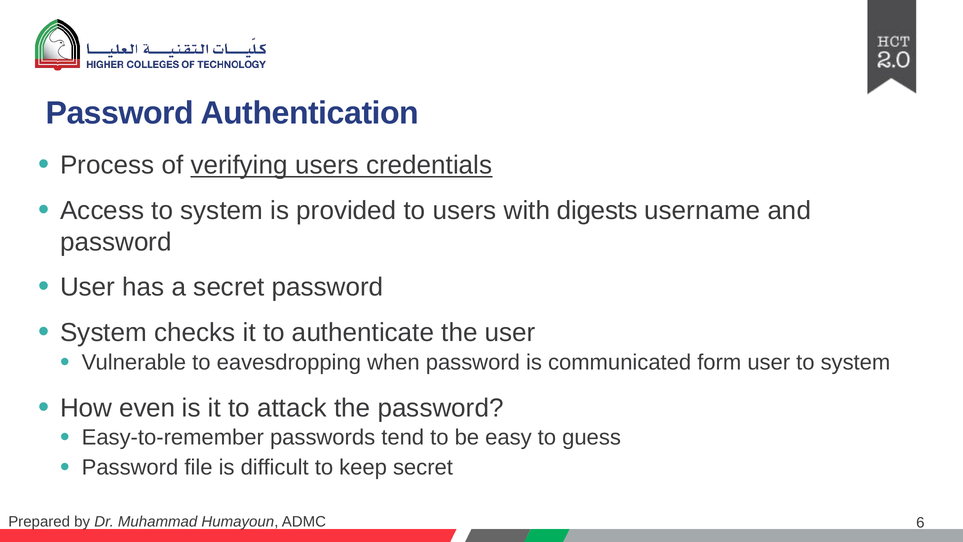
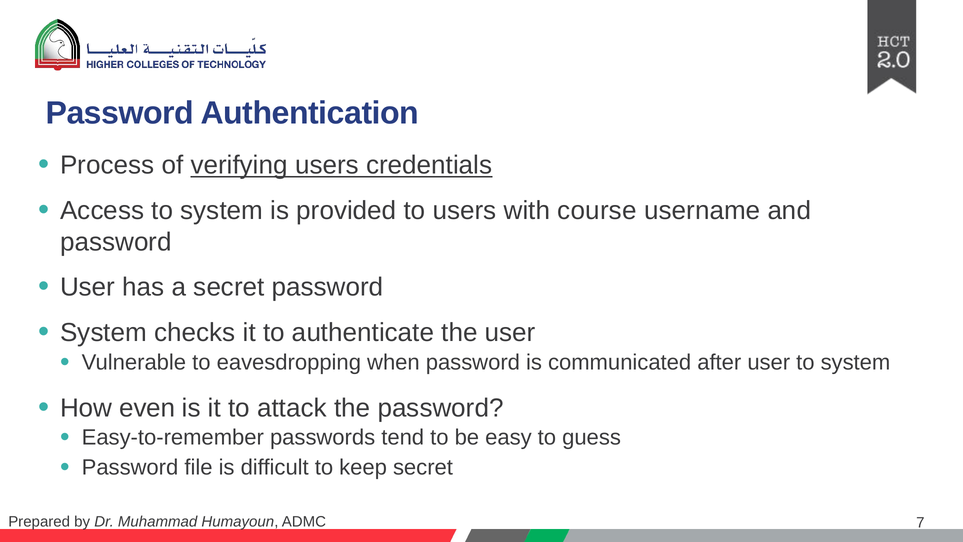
digests: digests -> course
form: form -> after
6: 6 -> 7
